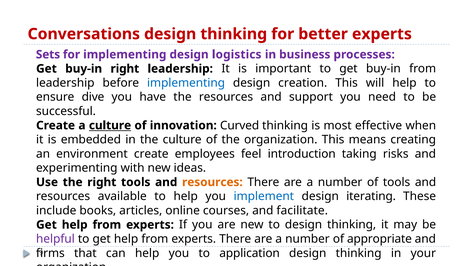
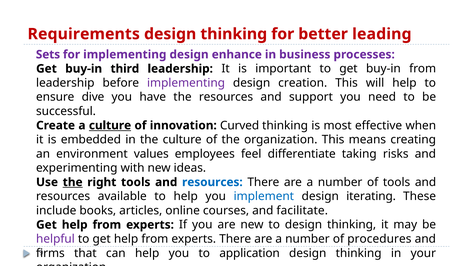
Conversations: Conversations -> Requirements
better experts: experts -> leading
logistics: logistics -> enhance
buy-in right: right -> third
implementing at (186, 83) colour: blue -> purple
environment create: create -> values
introduction: introduction -> differentiate
the at (73, 182) underline: none -> present
resources at (212, 182) colour: orange -> blue
appropriate: appropriate -> procedures
